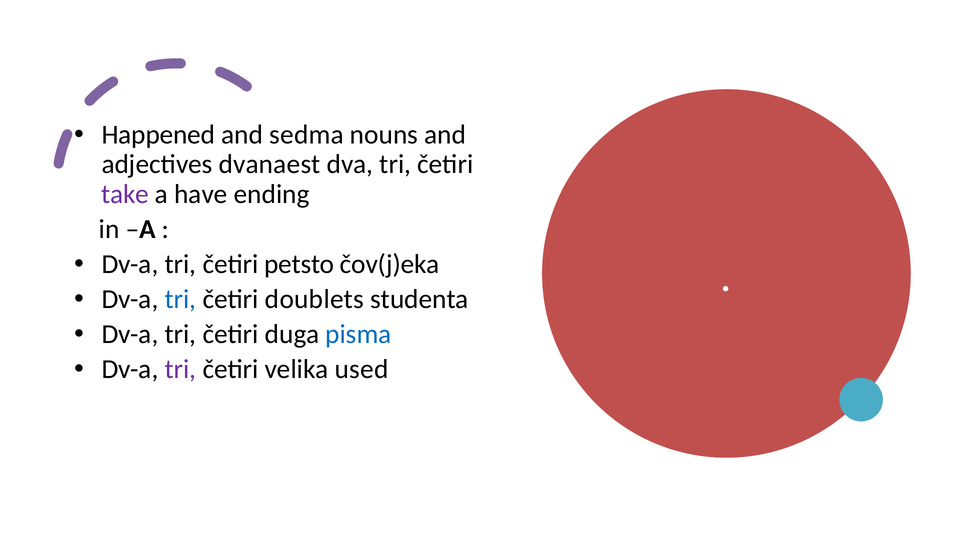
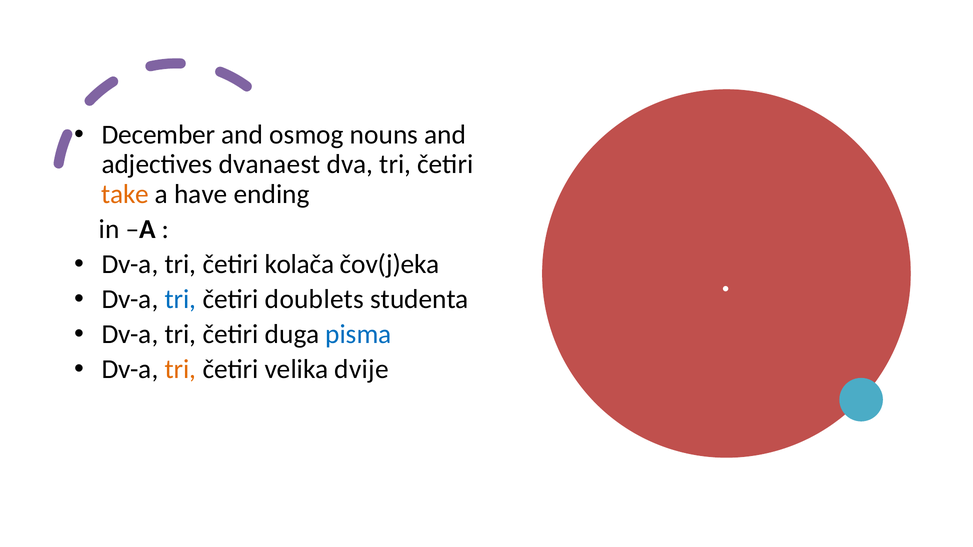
Happened: Happened -> December
sedma: sedma -> osmog
take colour: purple -> orange
petsto: petsto -> kolača
tri at (180, 369) colour: purple -> orange
used: used -> dvije
